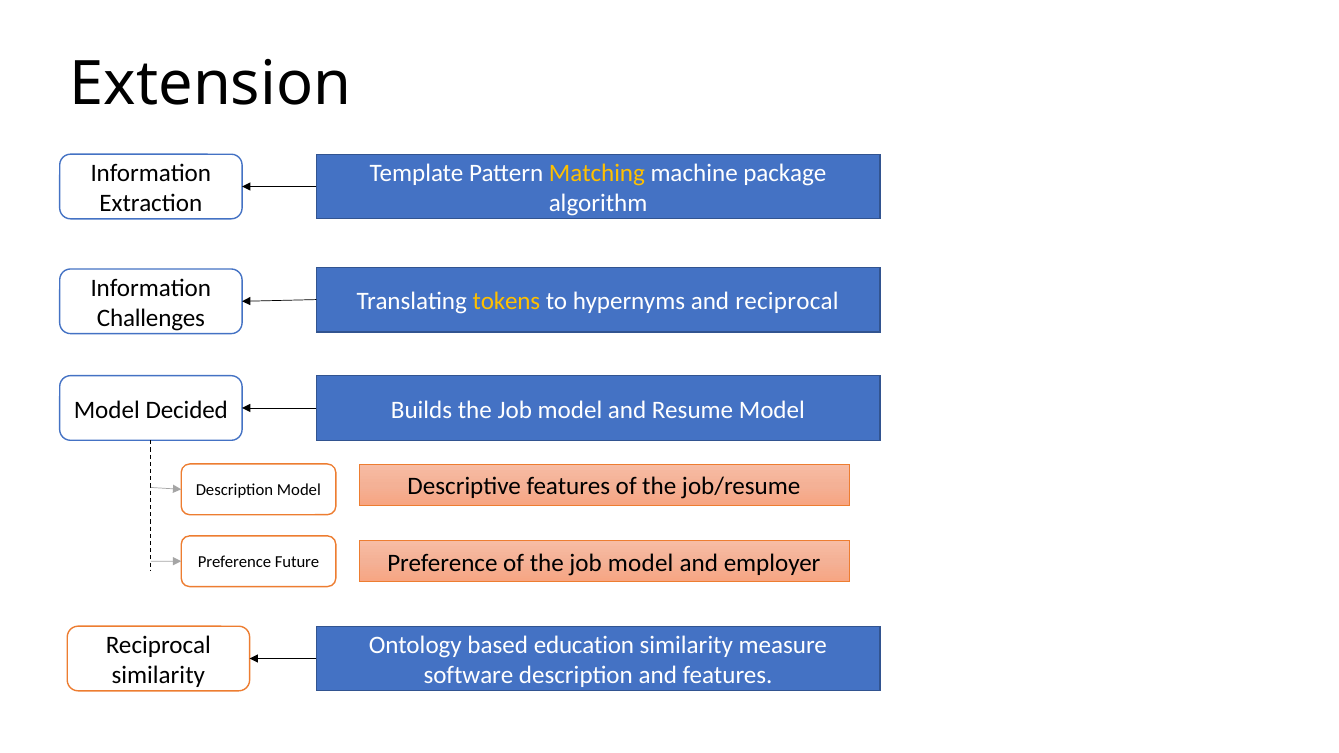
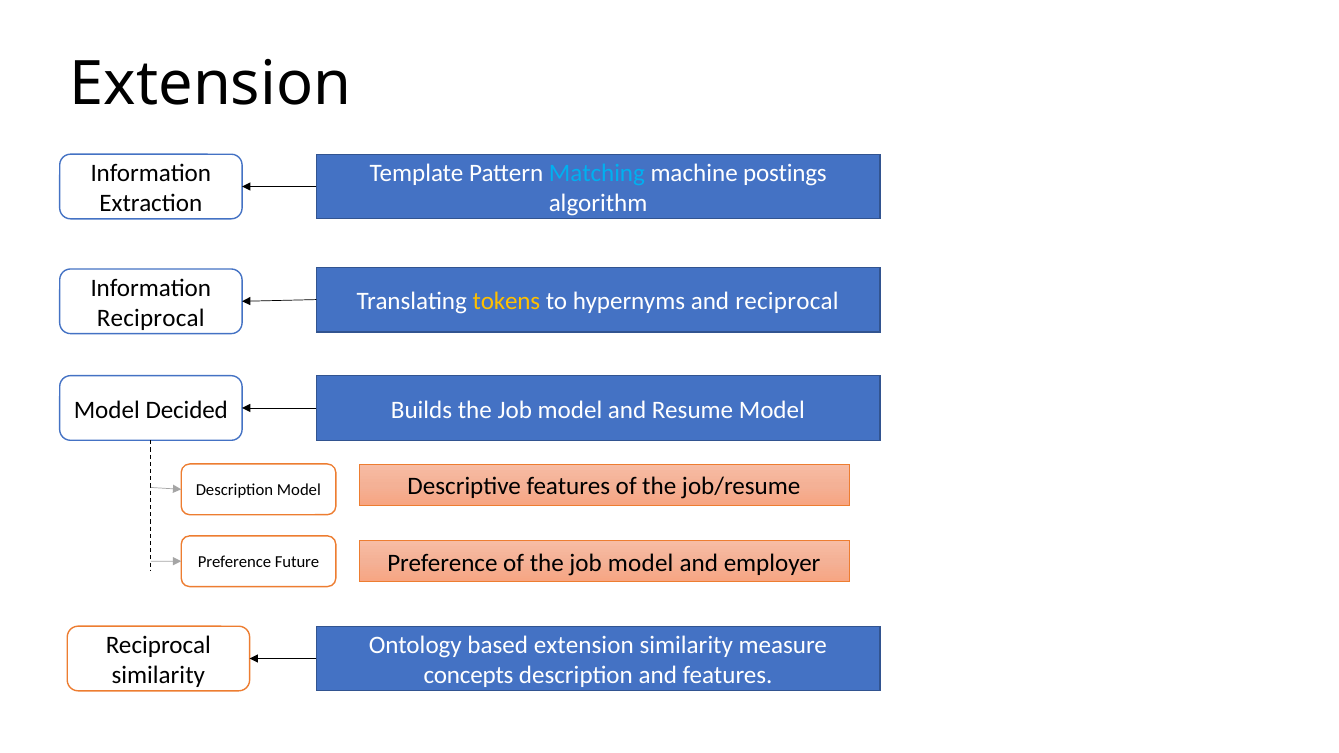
Matching colour: yellow -> light blue
package: package -> postings
Challenges at (151, 318): Challenges -> Reciprocal
based education: education -> extension
software: software -> concepts
